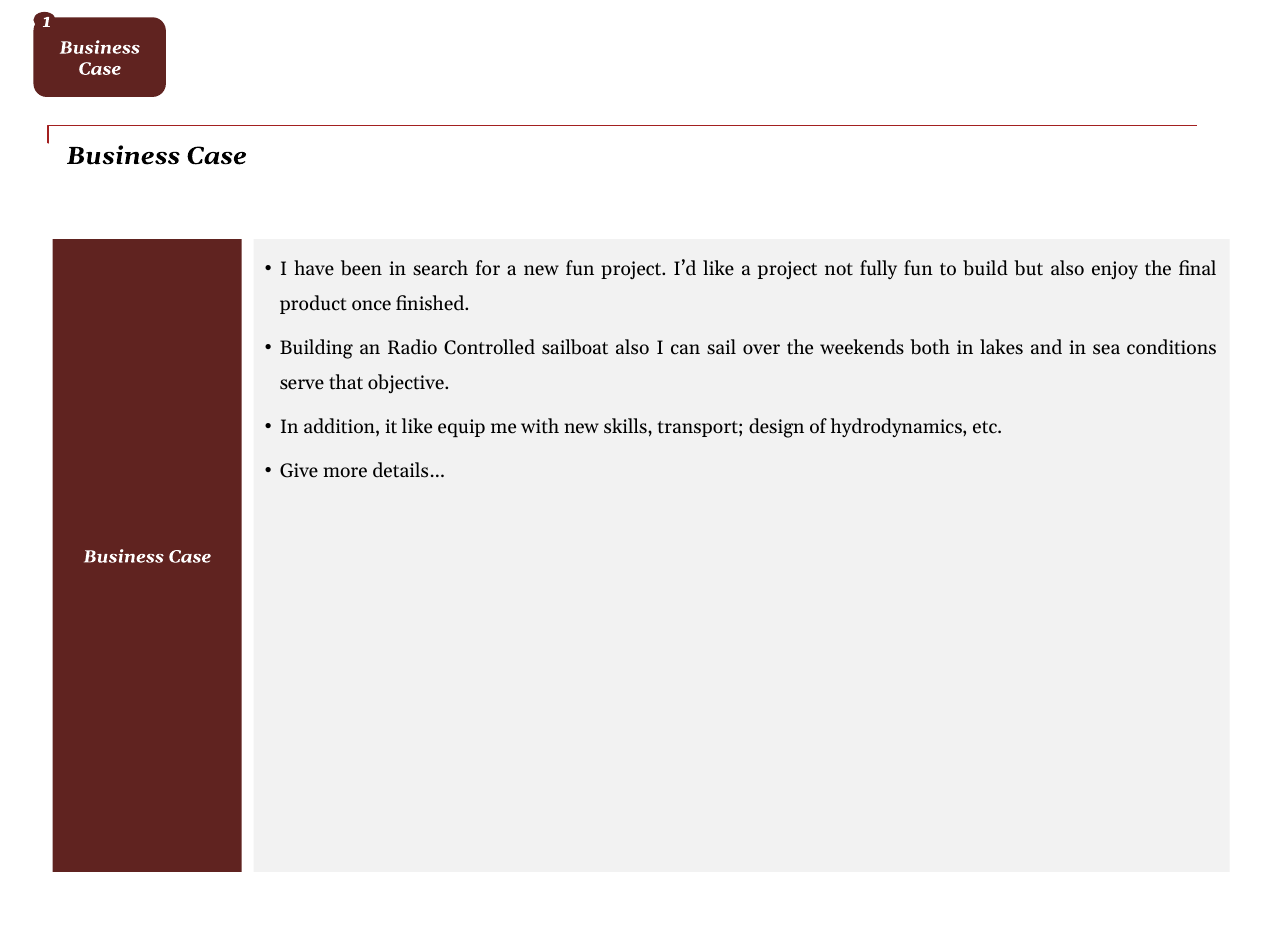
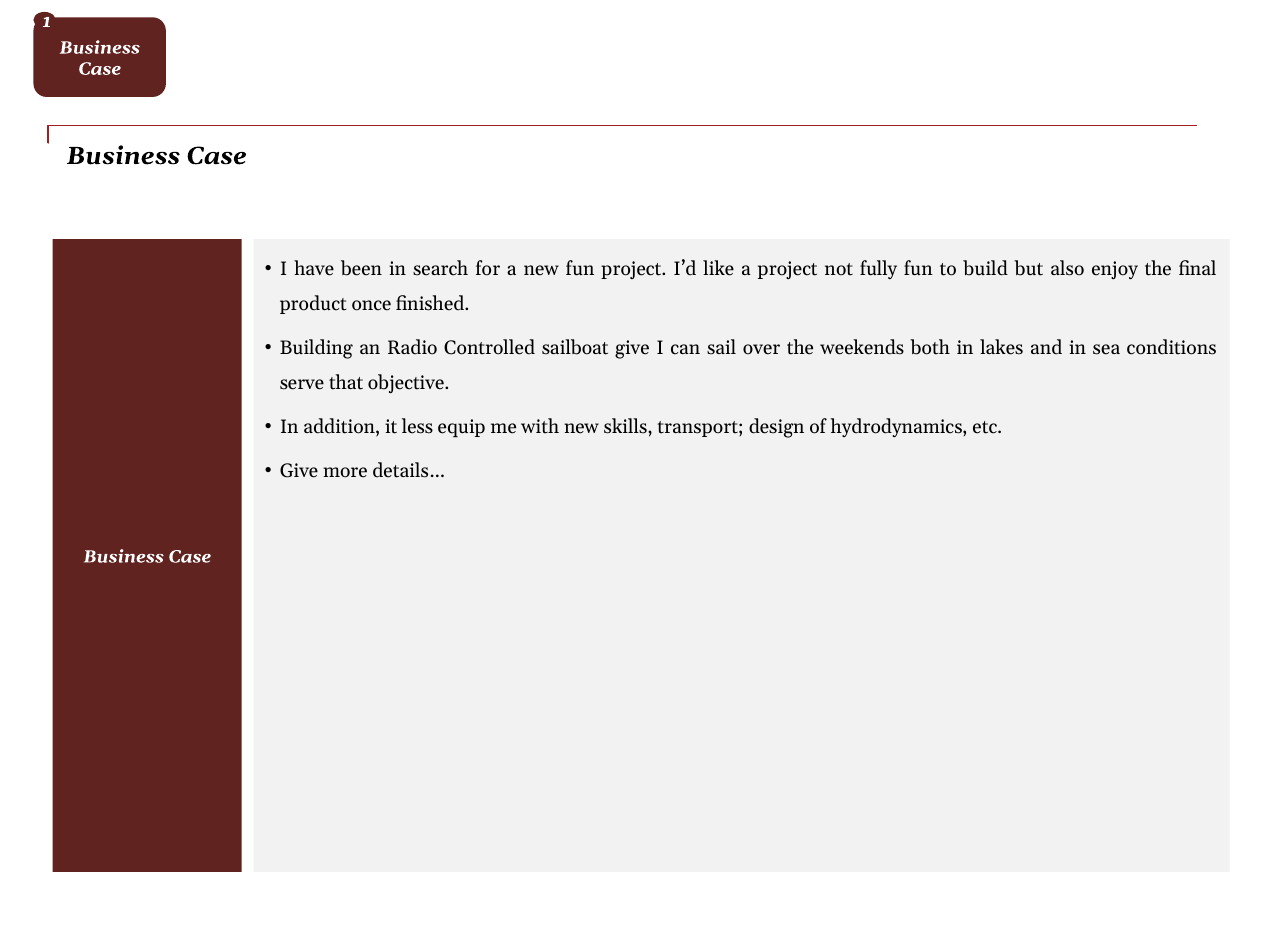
sailboat also: also -> give
it like: like -> less
